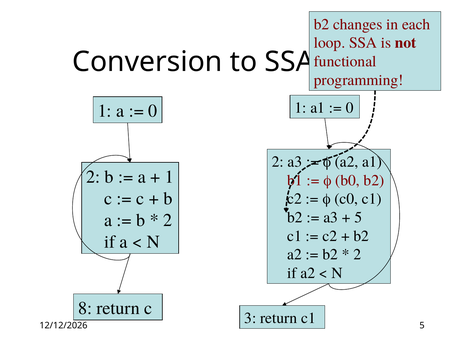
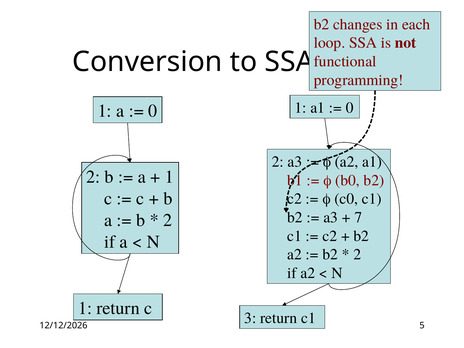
5 at (358, 217): 5 -> 7
8 at (85, 308): 8 -> 1
